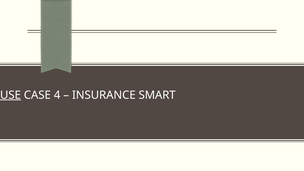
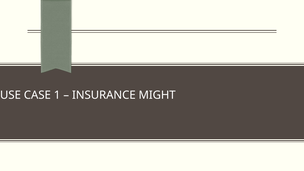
USE underline: present -> none
4: 4 -> 1
SMART: SMART -> MIGHT
